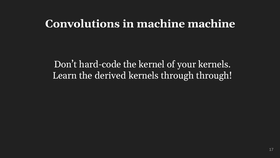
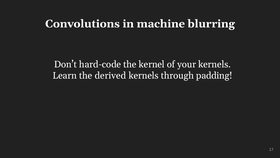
machine machine: machine -> blurring
through through: through -> padding
